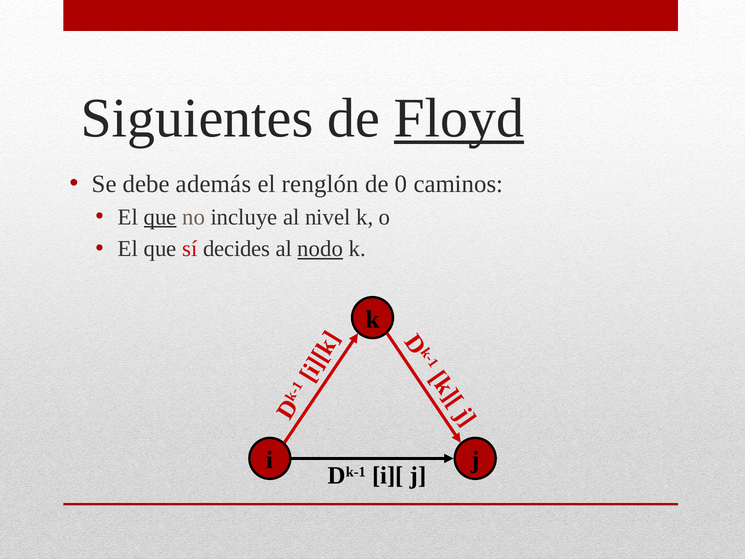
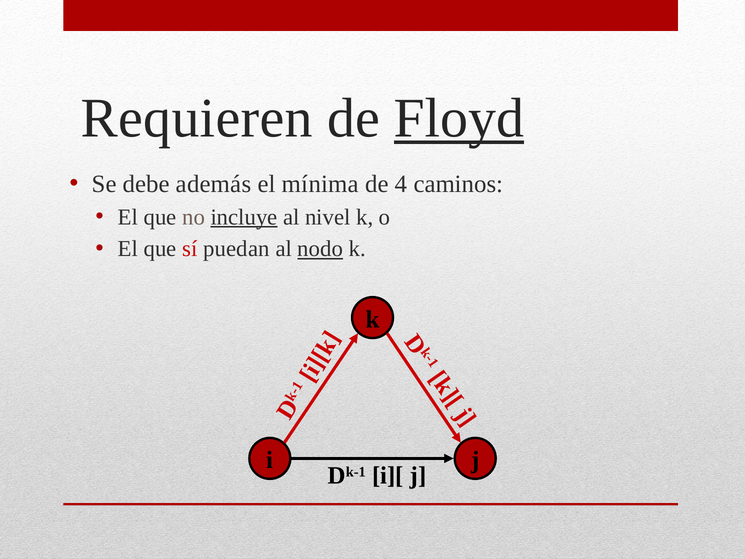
Siguientes: Siguientes -> Requieren
renglón: renglón -> mínima
0: 0 -> 4
que at (160, 217) underline: present -> none
incluye underline: none -> present
decides: decides -> puedan
